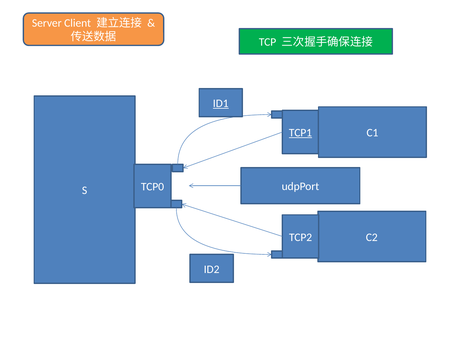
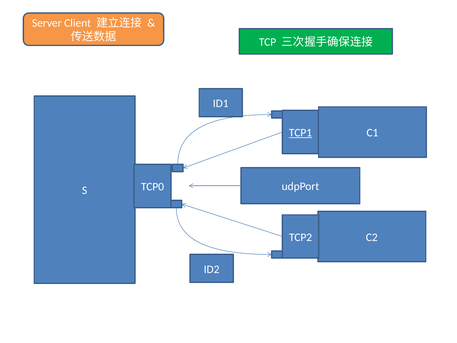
ID1 underline: present -> none
